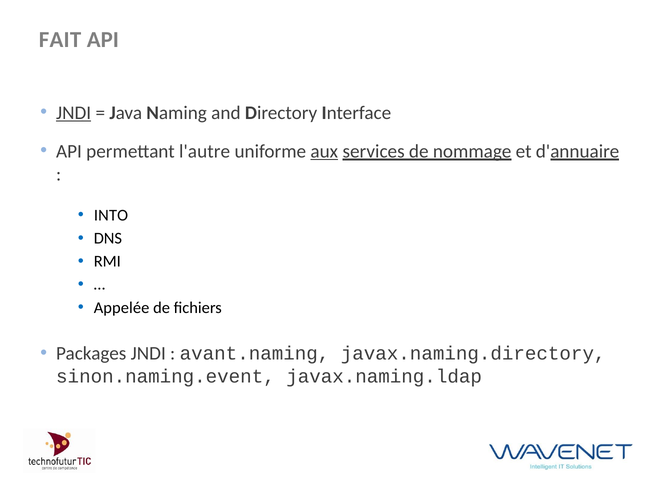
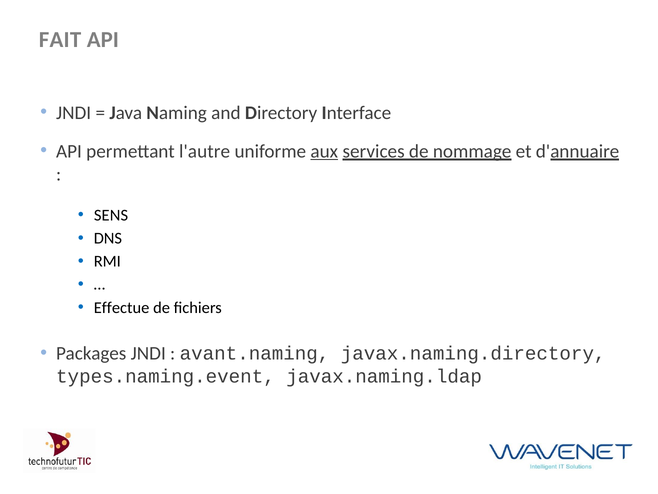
JNDI at (74, 113) underline: present -> none
INTO: INTO -> SENS
Appelée: Appelée -> Effectue
sinon.naming.event: sinon.naming.event -> types.naming.event
